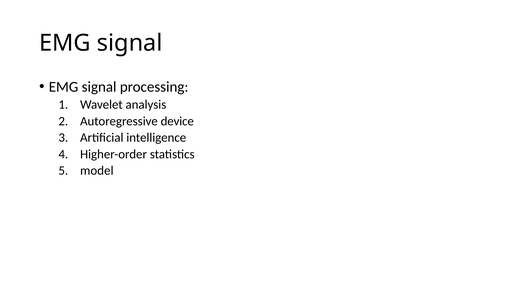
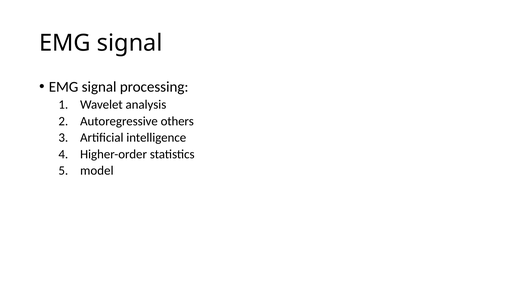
device: device -> others
